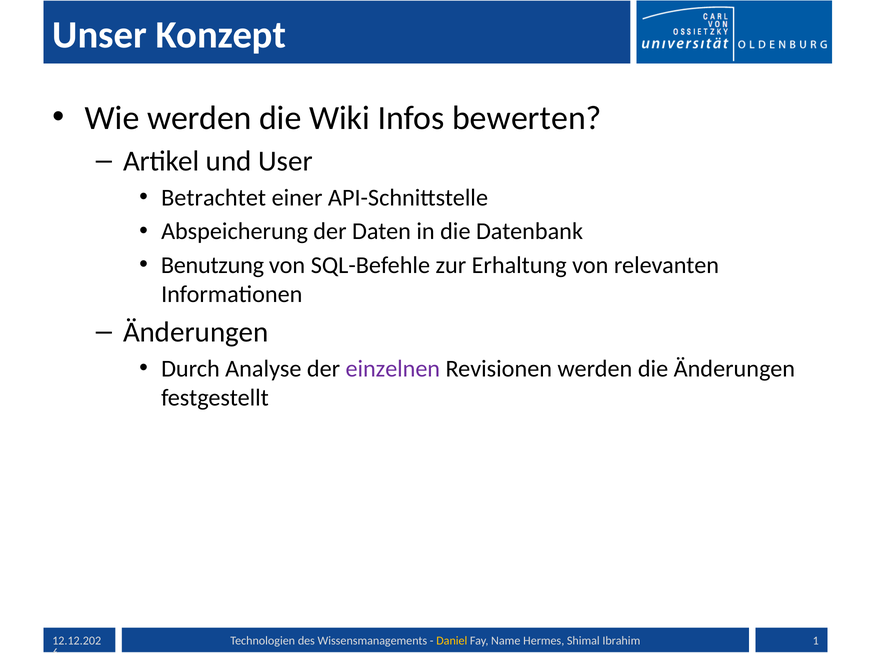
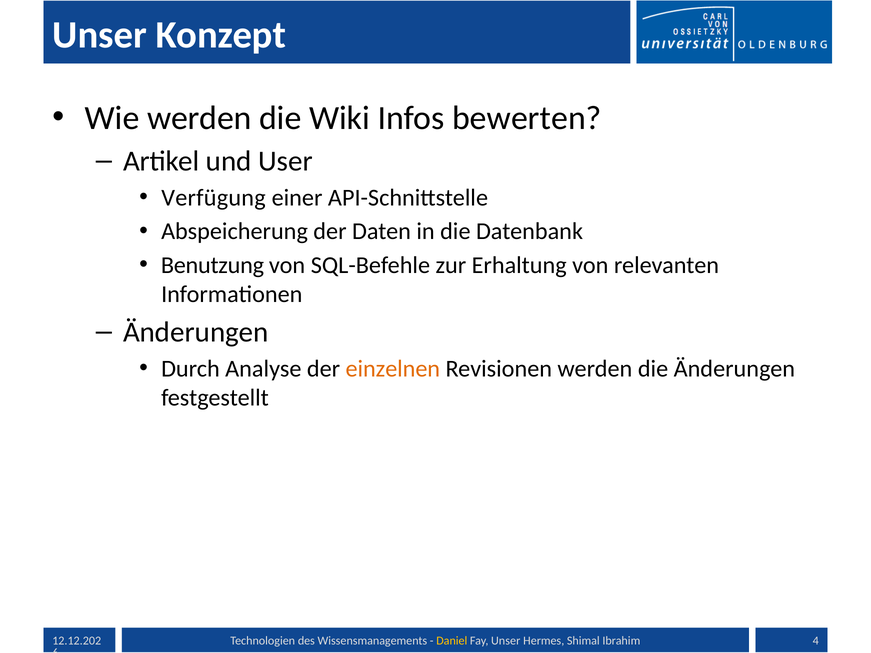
Betrachtet: Betrachtet -> Verfügung
einzelnen colour: purple -> orange
Fay Name: Name -> Unser
1: 1 -> 4
